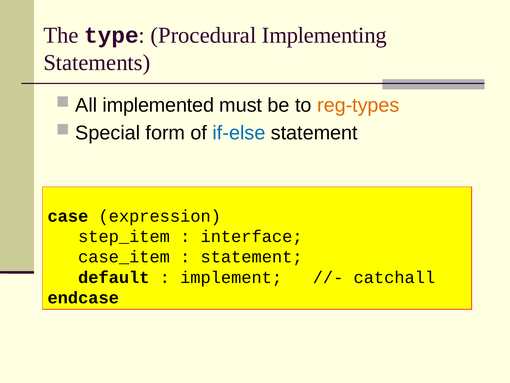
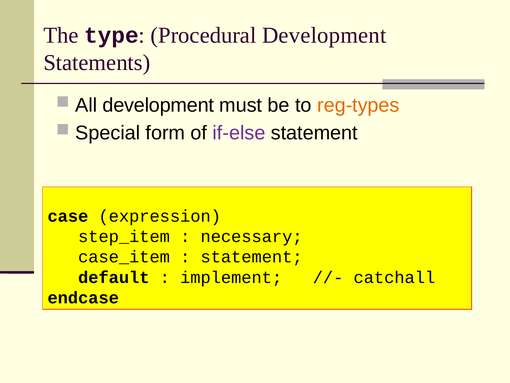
Procedural Implementing: Implementing -> Development
All implemented: implemented -> development
if-else colour: blue -> purple
interface: interface -> necessary
